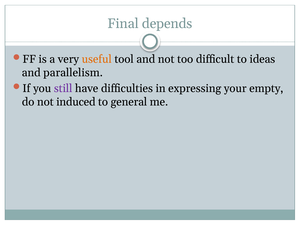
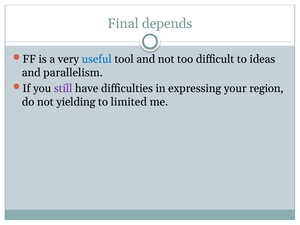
useful colour: orange -> blue
empty: empty -> region
induced: induced -> yielding
general: general -> limited
